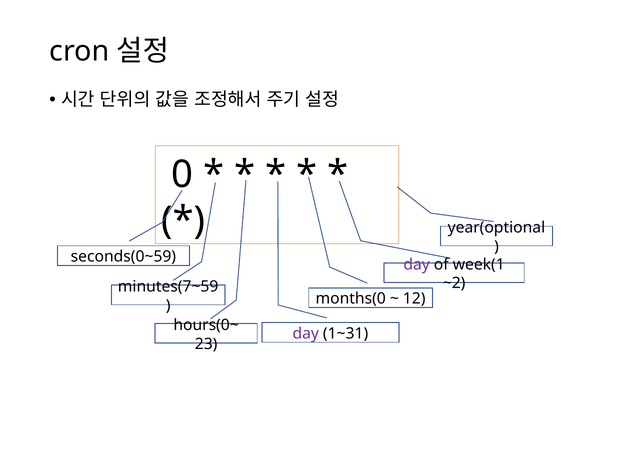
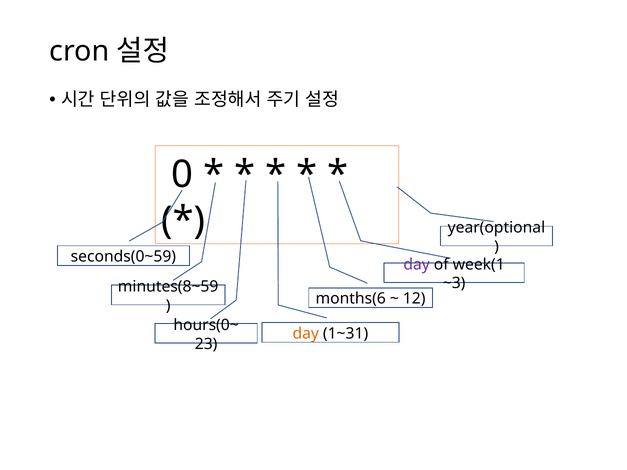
~2: ~2 -> ~3
minutes(7~59: minutes(7~59 -> minutes(8~59
months(0: months(0 -> months(6
day at (306, 334) colour: purple -> orange
